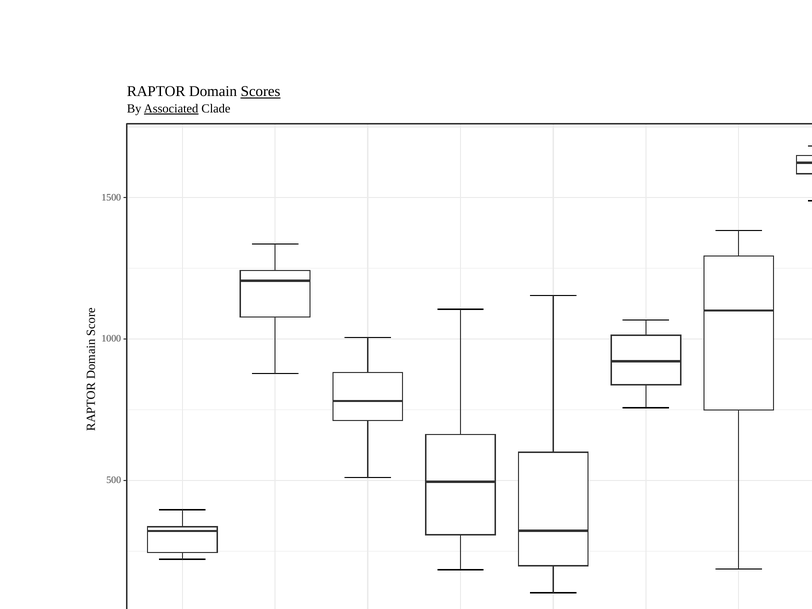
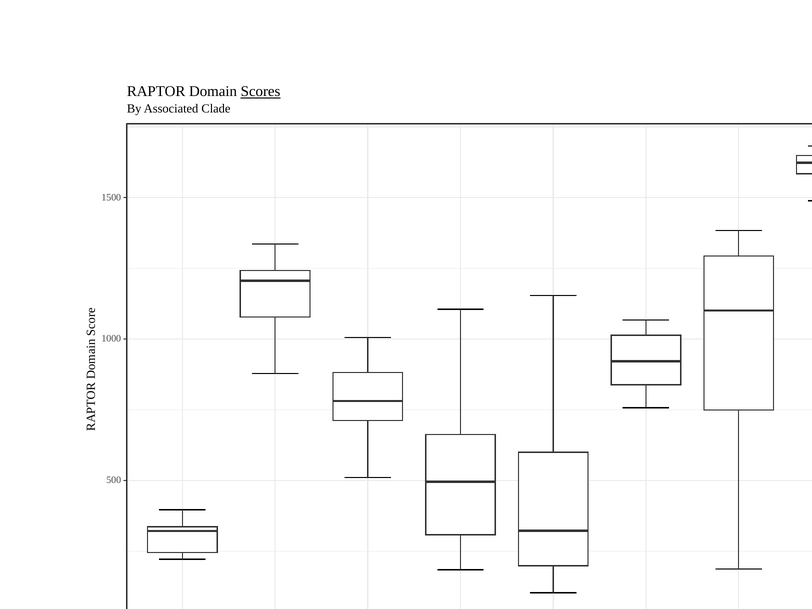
Associated underline: present -> none
